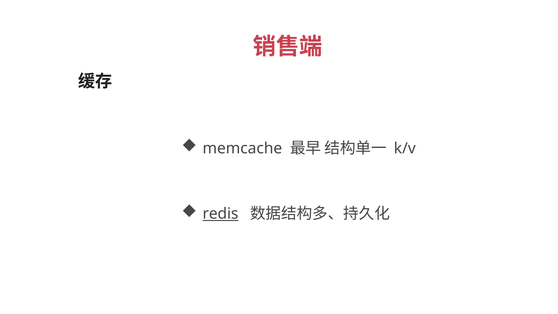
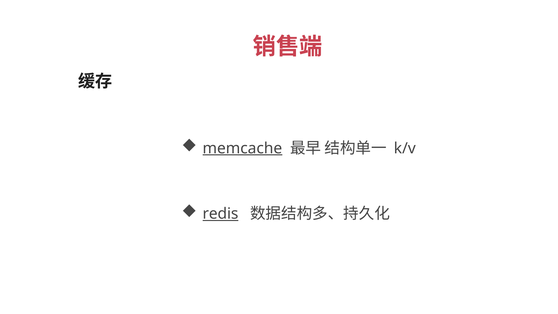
memcache underline: none -> present
